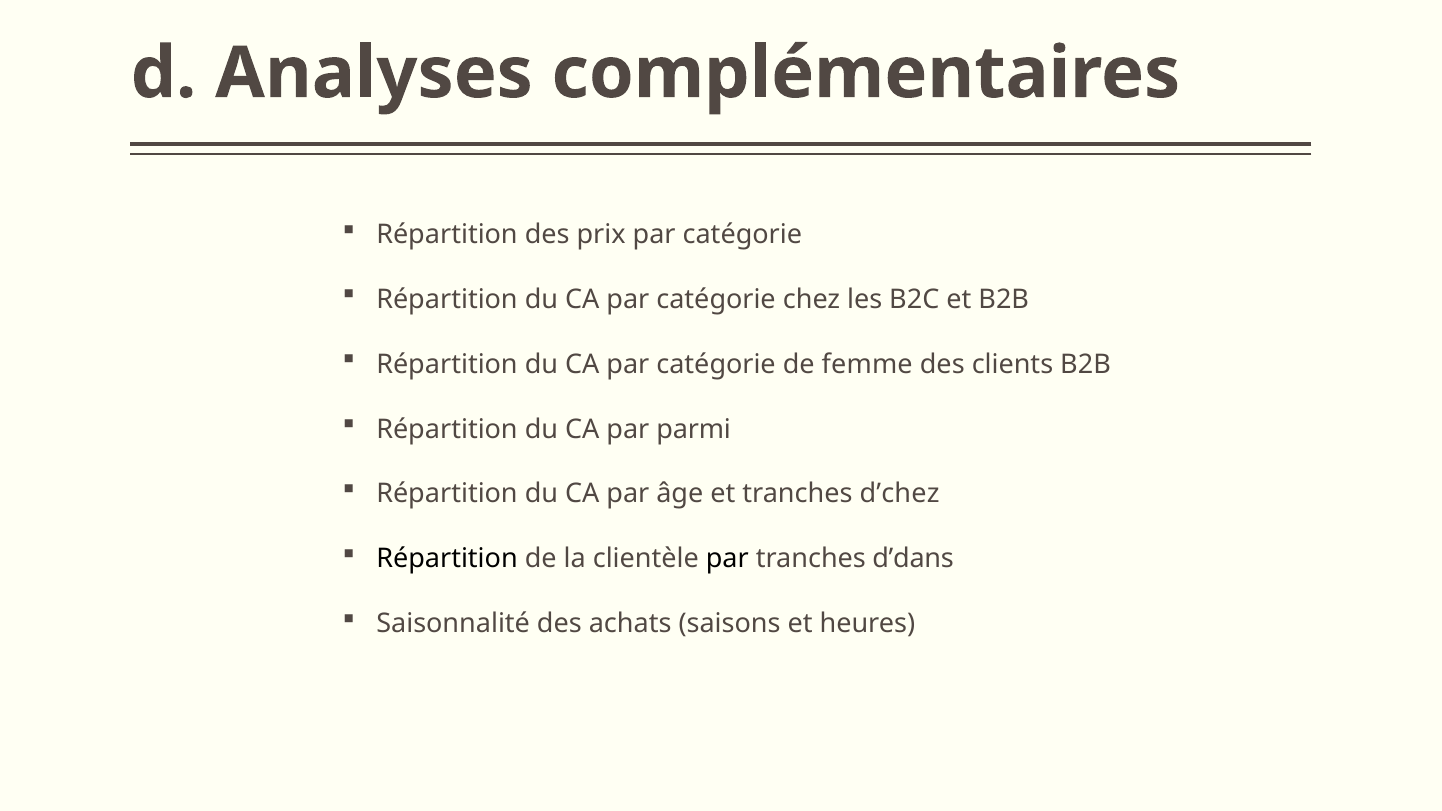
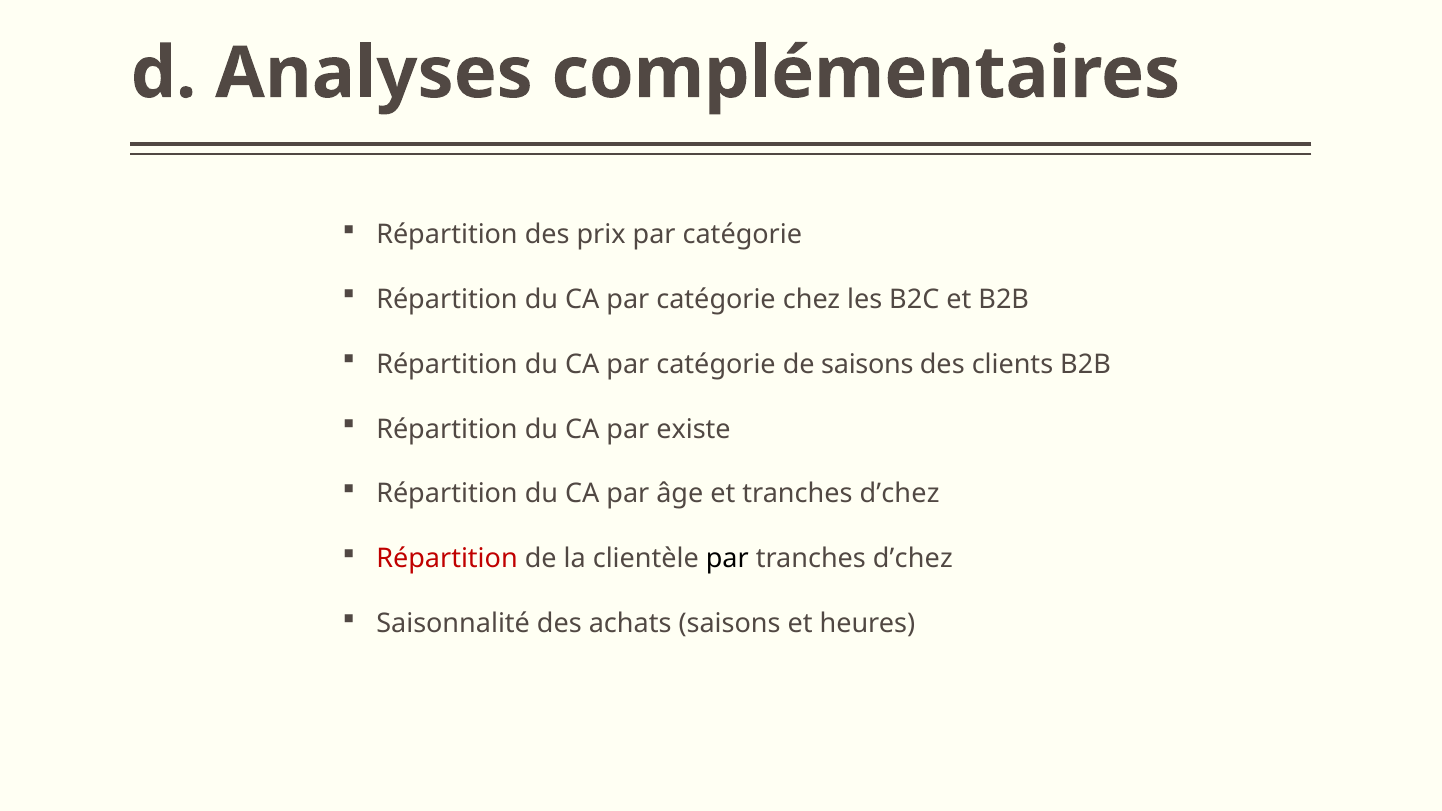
de femme: femme -> saisons
parmi: parmi -> existe
Répartition at (447, 559) colour: black -> red
d’dans at (913, 559): d’dans -> d’chez
